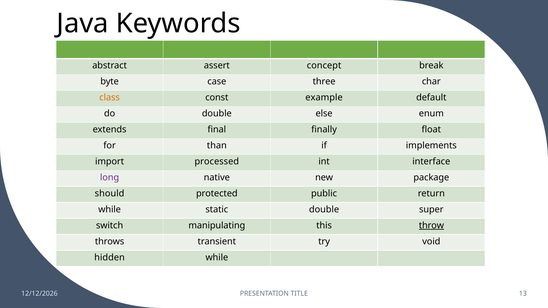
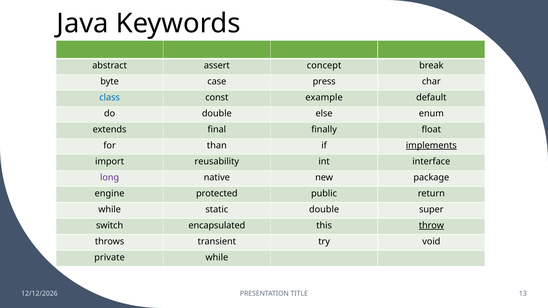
three: three -> press
class colour: orange -> blue
implements underline: none -> present
processed: processed -> reusability
should: should -> engine
manipulating: manipulating -> encapsulated
hidden: hidden -> private
